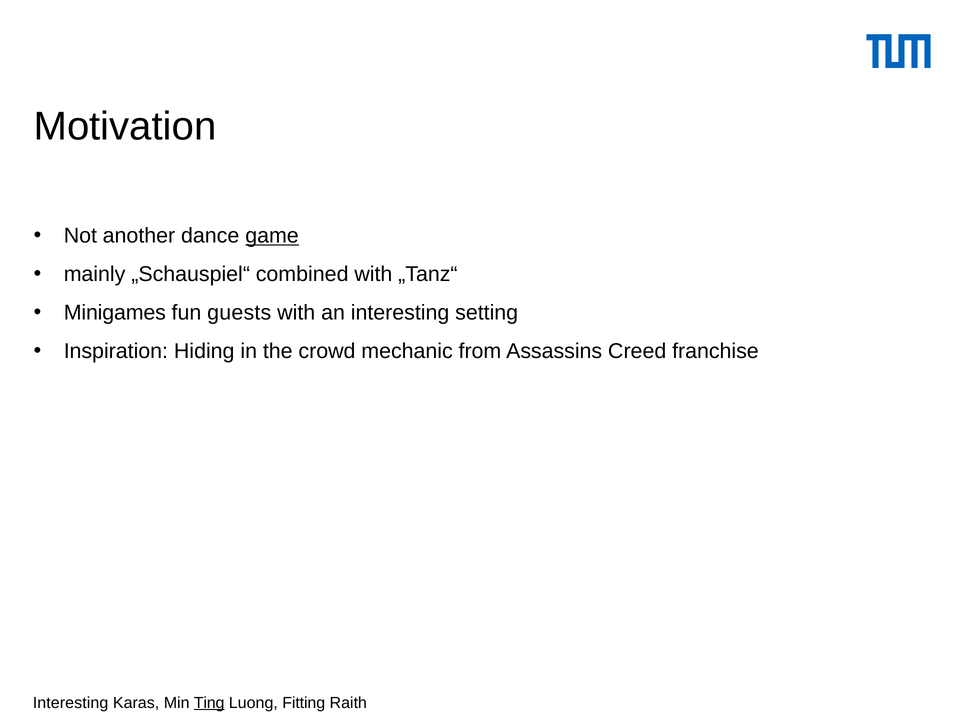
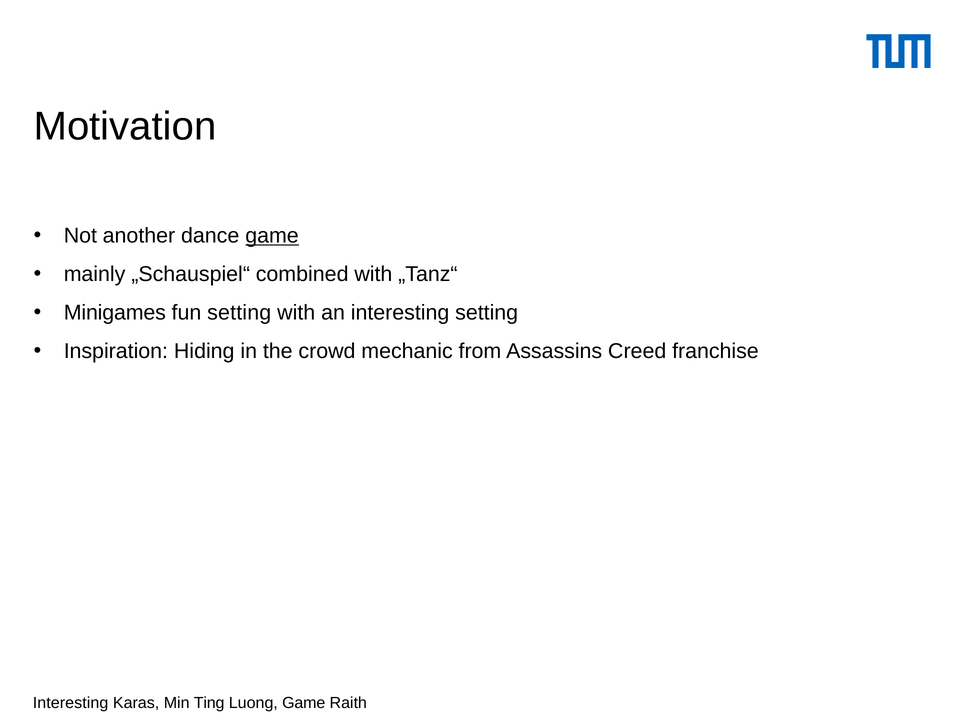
fun guests: guests -> setting
Ting underline: present -> none
Luong Fitting: Fitting -> Game
